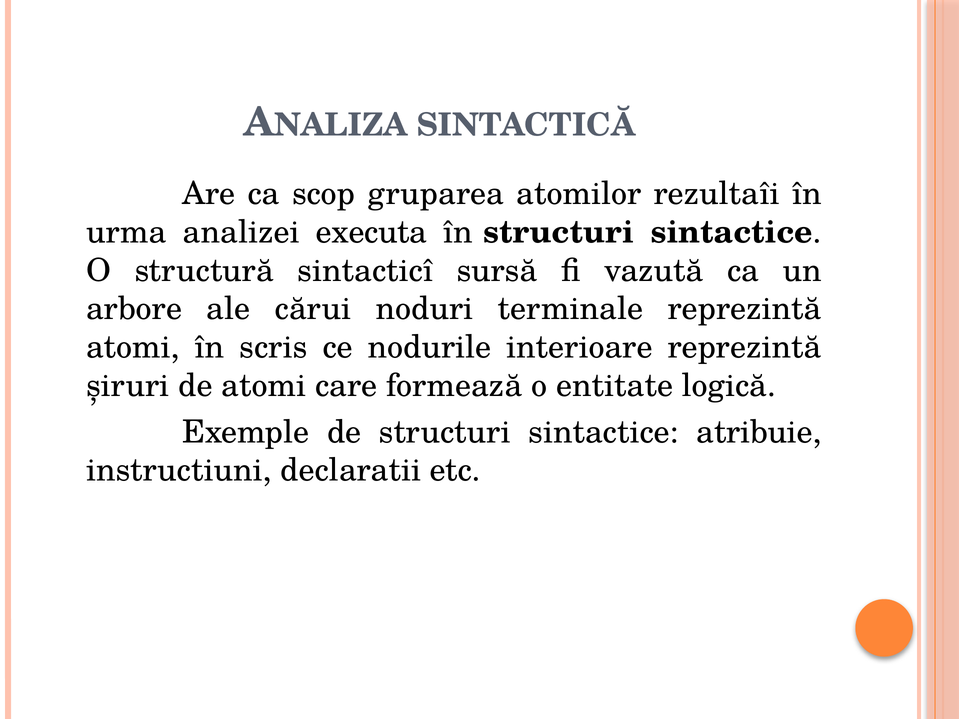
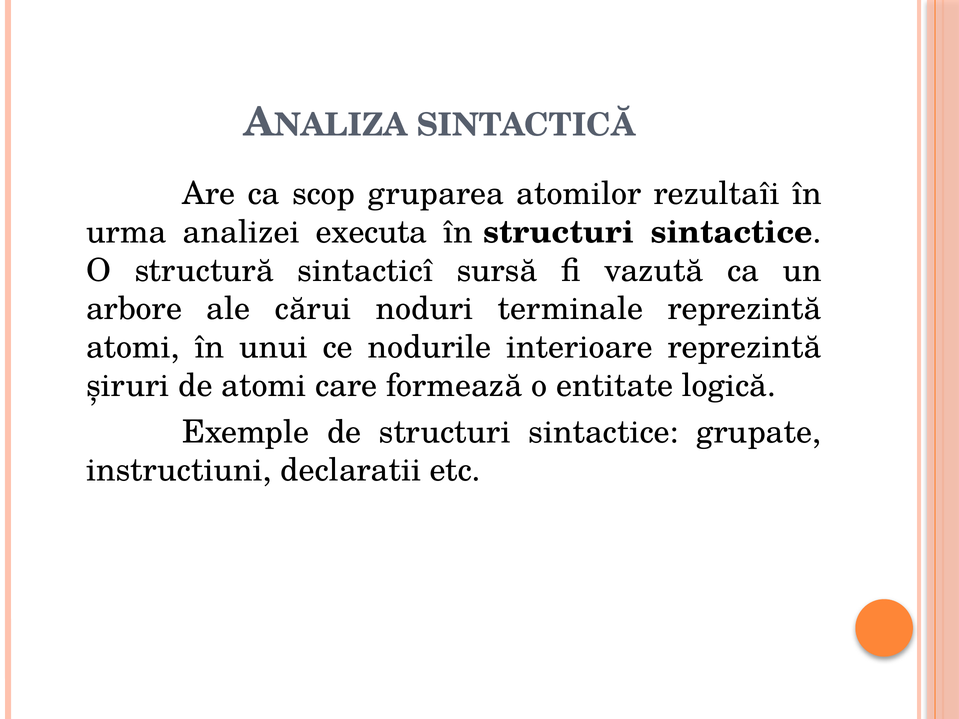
scris: scris -> unui
atribuie: atribuie -> grupate
